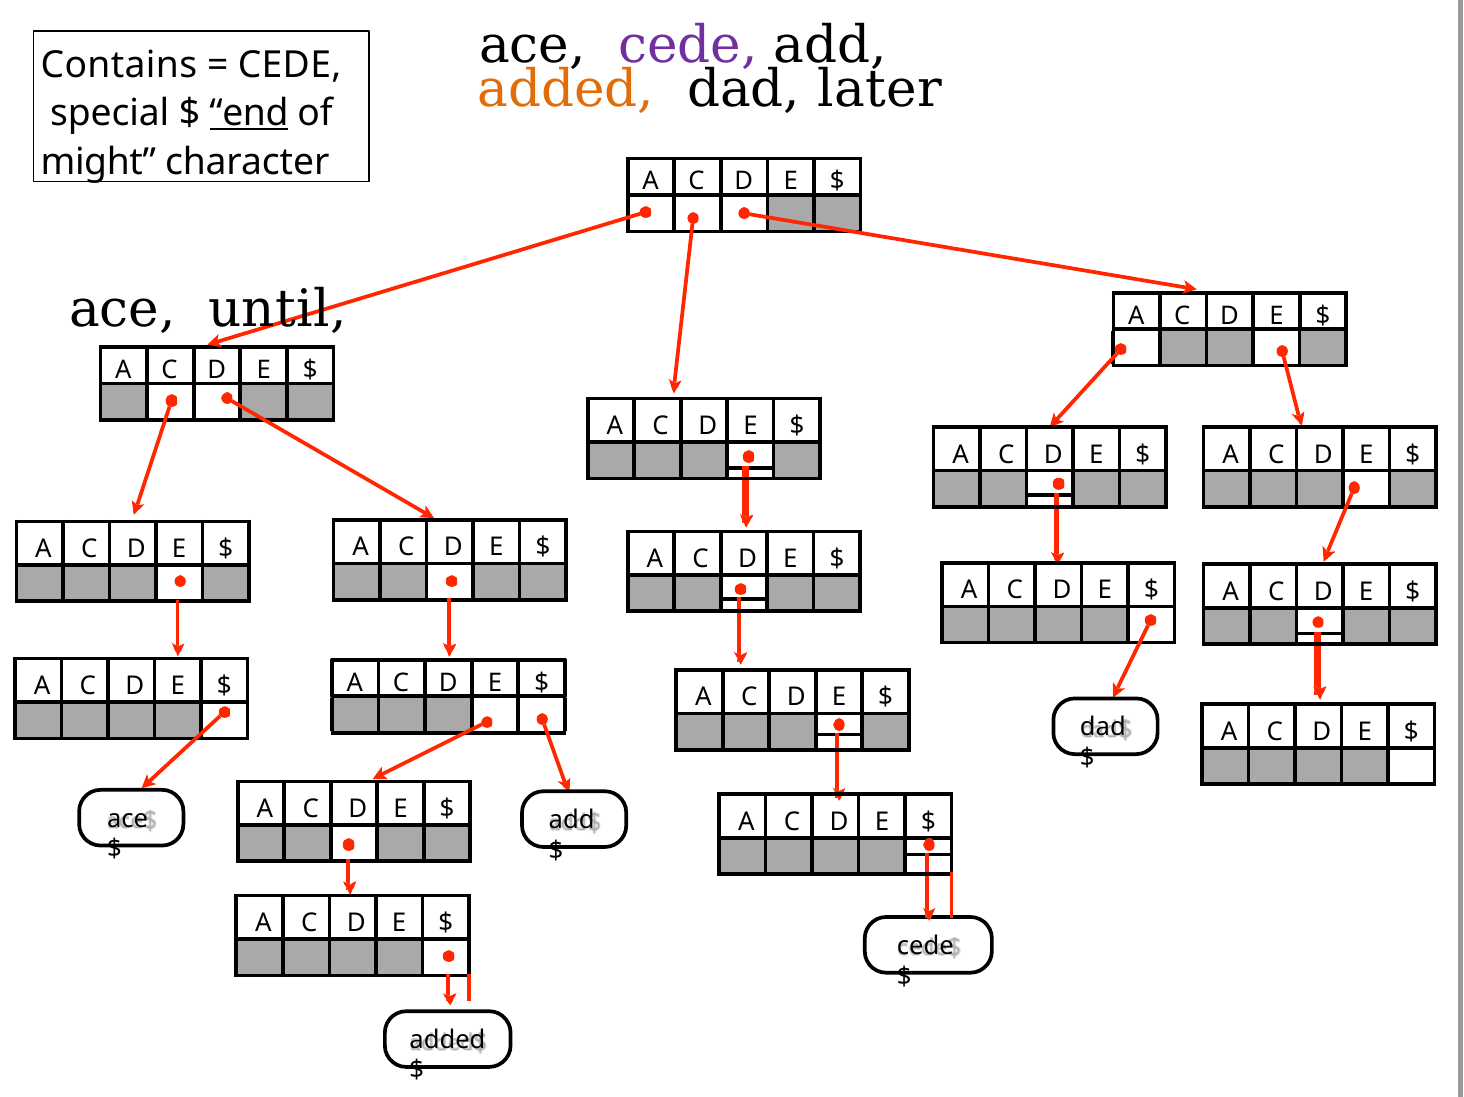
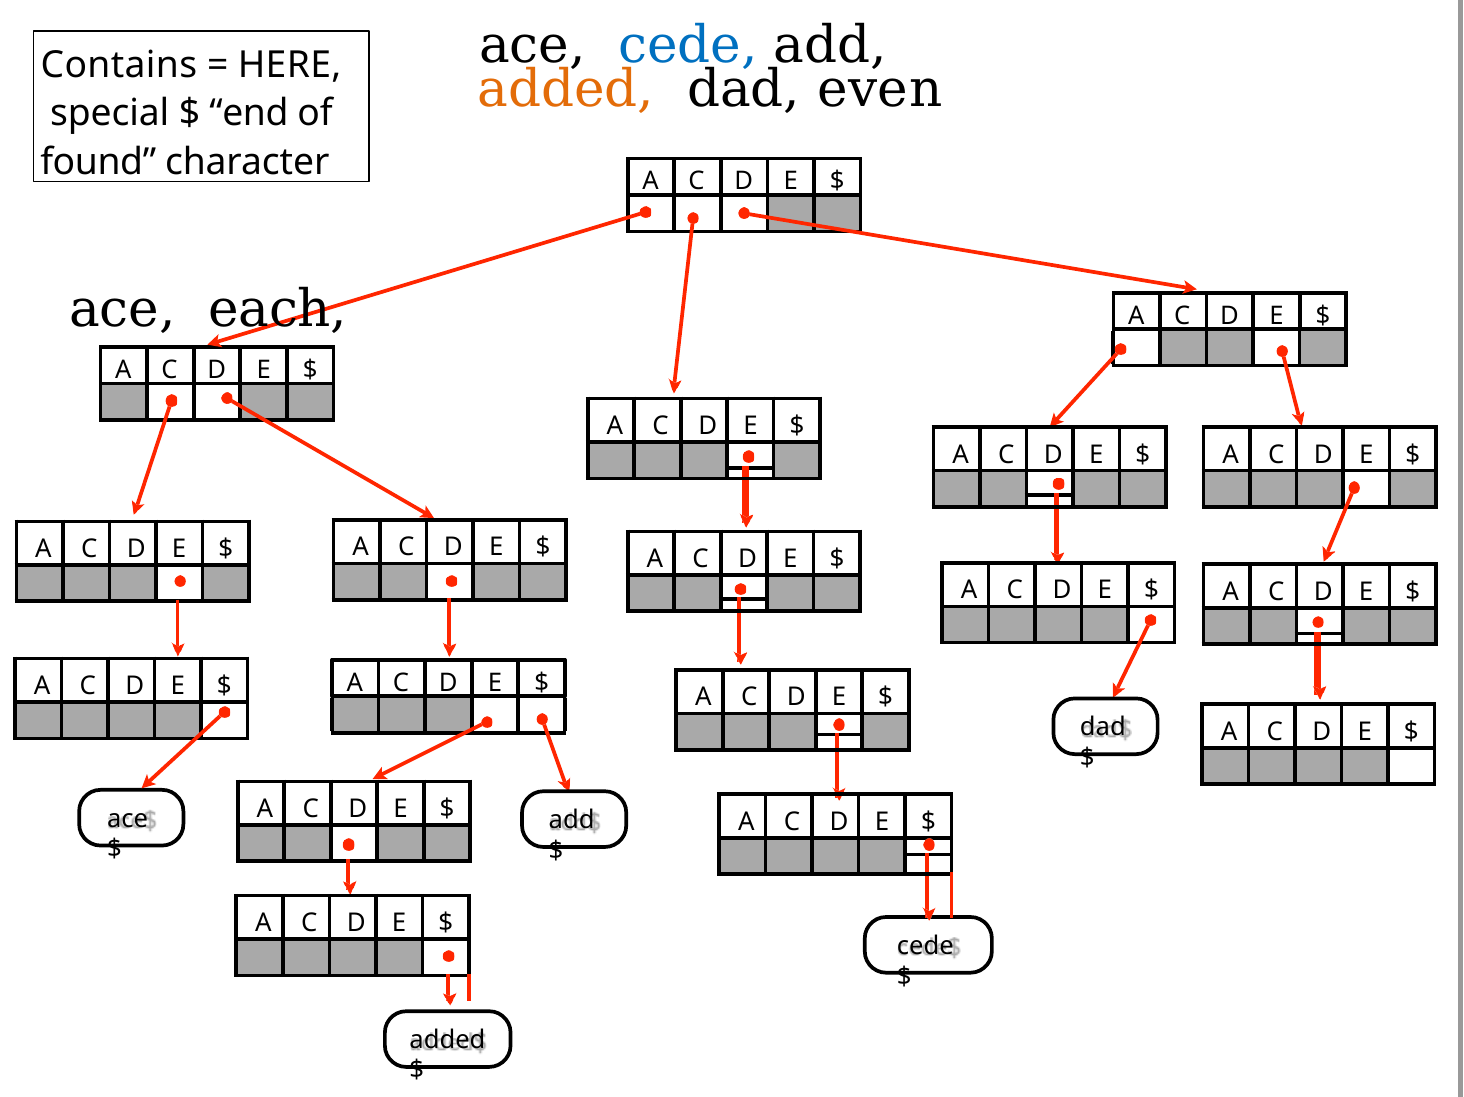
cede at (688, 46) colour: purple -> blue
CEDE at (290, 65): CEDE -> HERE
later: later -> even
end underline: present -> none
might: might -> found
until: until -> each
